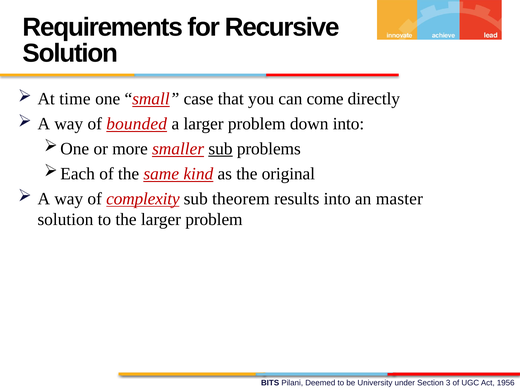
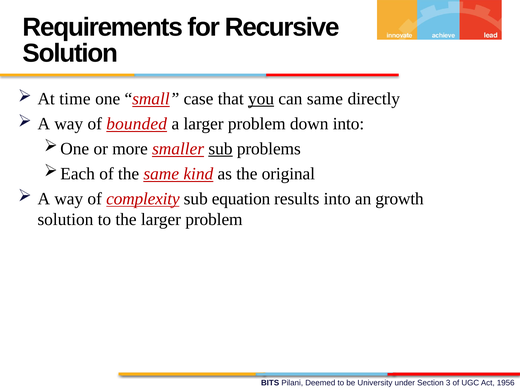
you underline: none -> present
can come: come -> same
theorem: theorem -> equation
master: master -> growth
